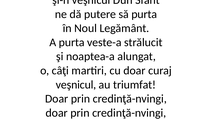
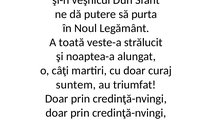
A purta: purta -> toată
veşnicul at (76, 85): veşnicul -> suntem
